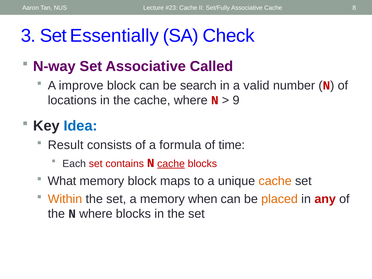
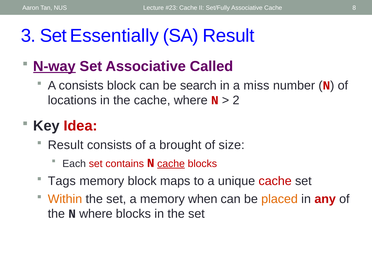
SA Check: Check -> Result
N-way underline: none -> present
A improve: improve -> consists
valid: valid -> miss
9: 9 -> 2
Idea colour: blue -> red
formula: formula -> brought
time: time -> size
What: What -> Tags
cache at (275, 181) colour: orange -> red
